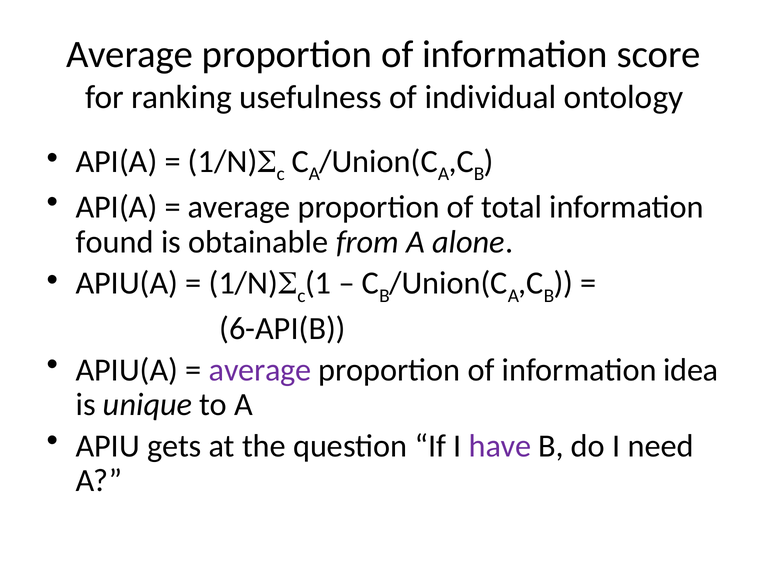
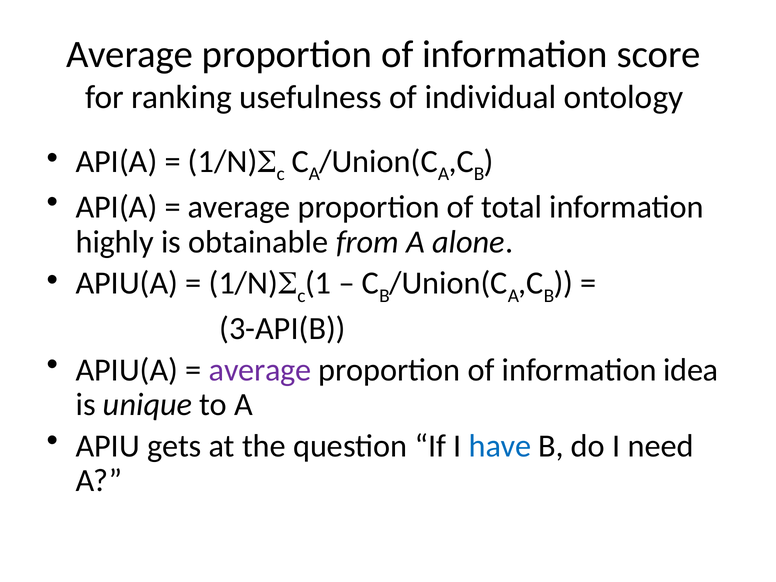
found: found -> highly
6-API(B: 6-API(B -> 3-API(B
have colour: purple -> blue
